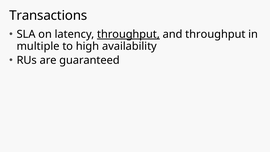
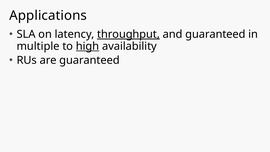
Transactions: Transactions -> Applications
and throughput: throughput -> guaranteed
high underline: none -> present
